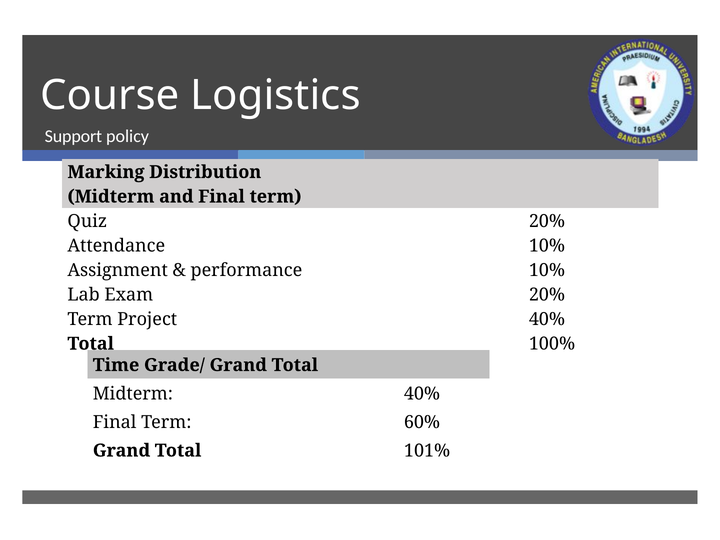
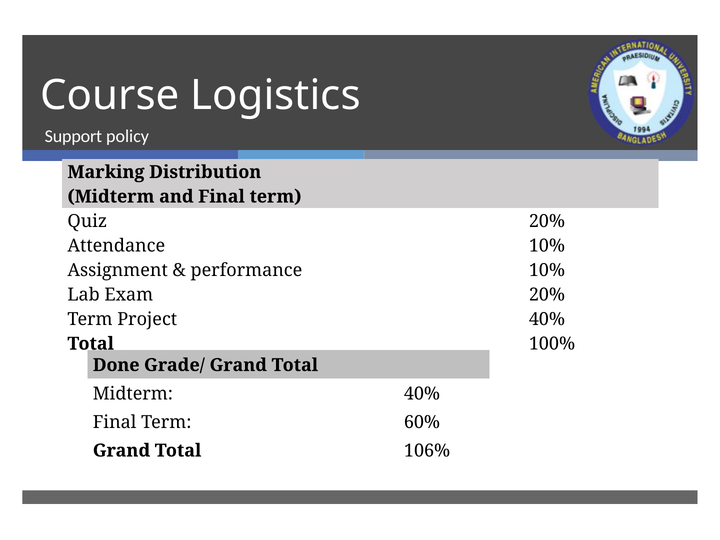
Time: Time -> Done
101%: 101% -> 106%
